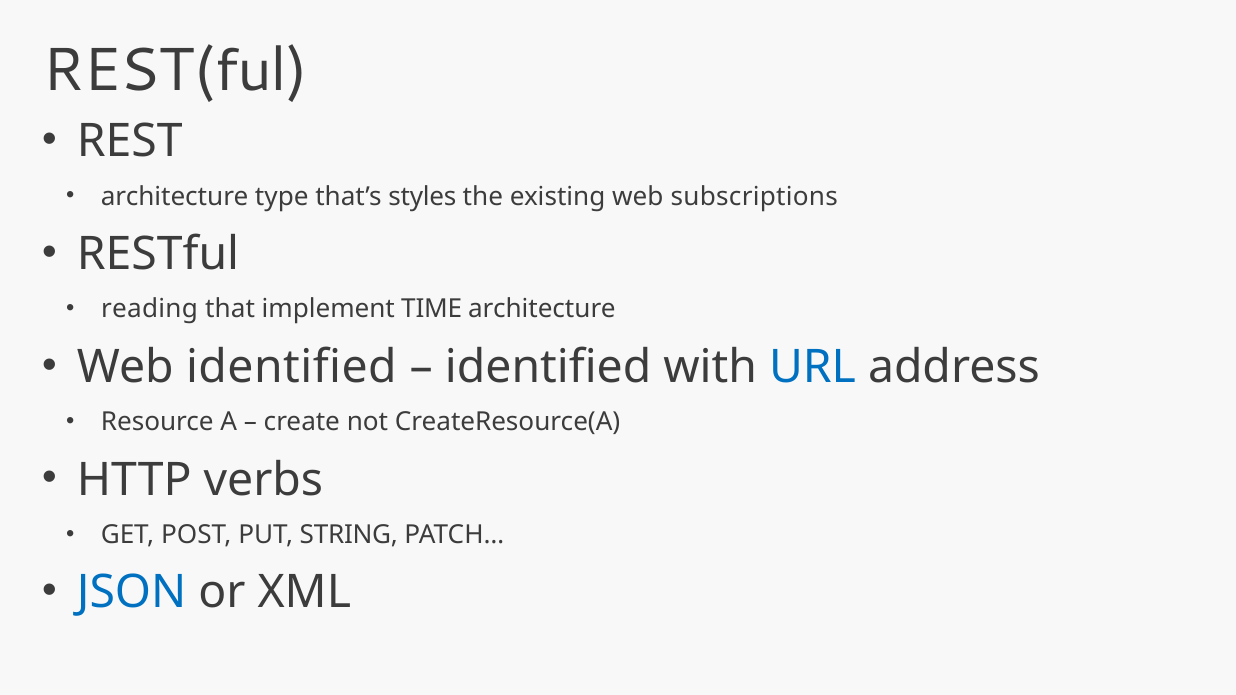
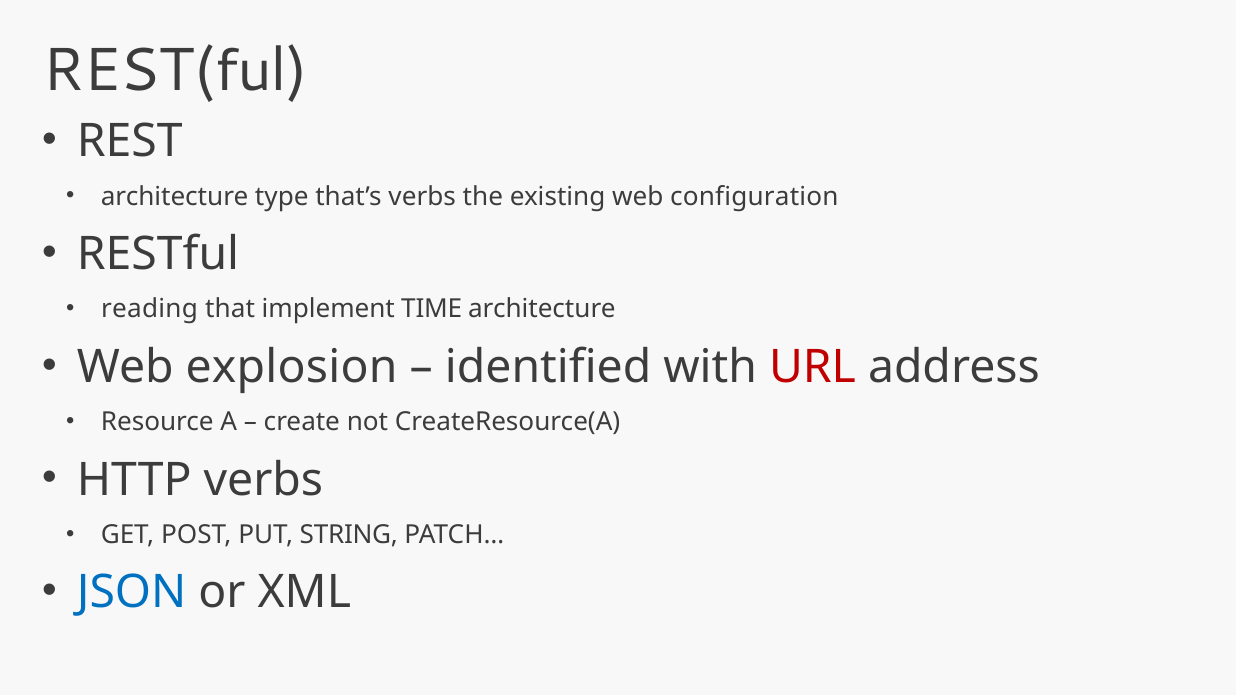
that’s styles: styles -> verbs
subscriptions: subscriptions -> configuration
Web identified: identified -> explosion
URL colour: blue -> red
